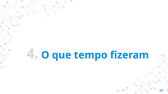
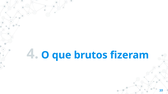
tempo: tempo -> brutos
